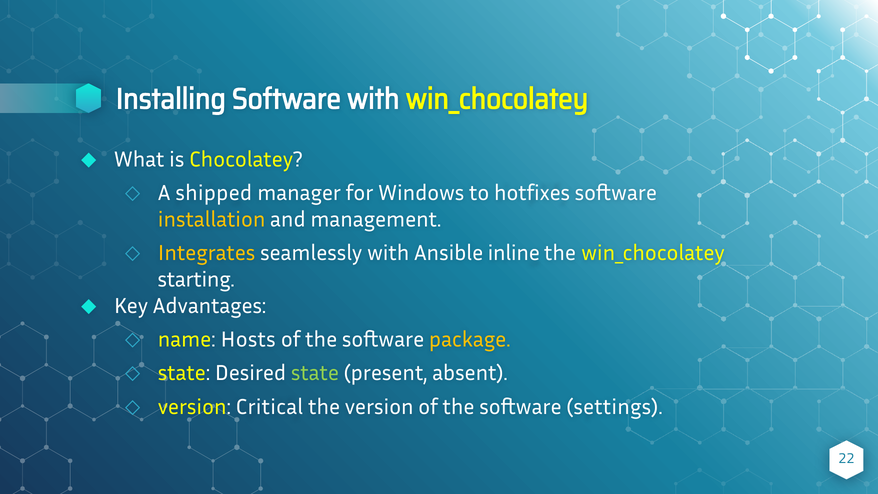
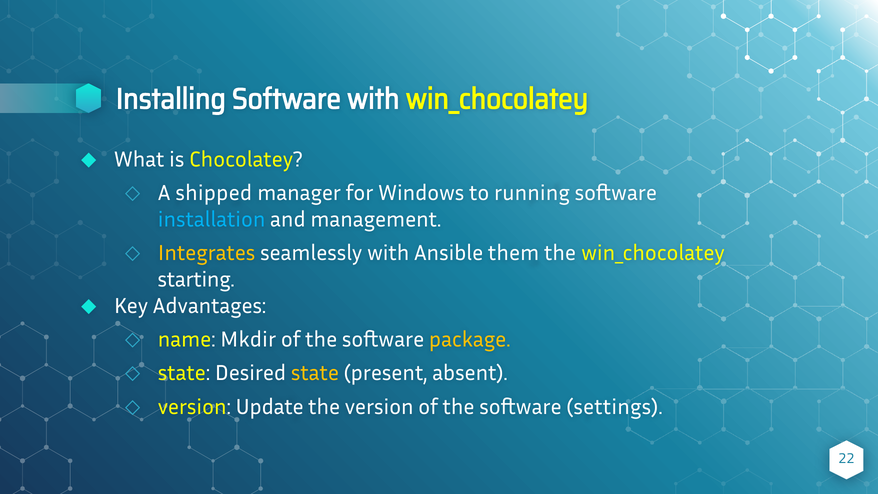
hotfixes: hotfixes -> running
installation colour: yellow -> light blue
inline: inline -> them
Hosts: Hosts -> Mkdir
state at (315, 373) colour: light green -> yellow
Critical: Critical -> Update
